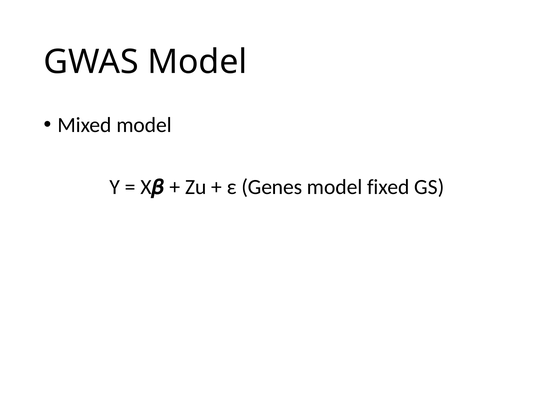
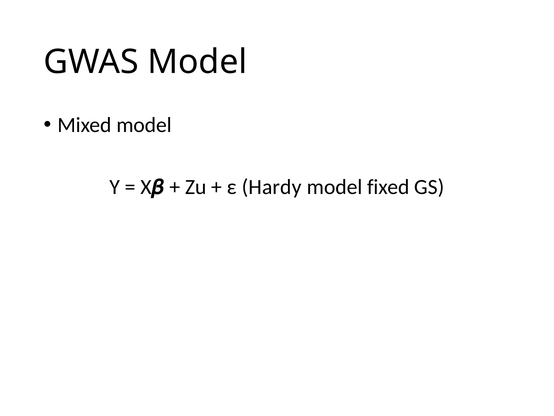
Genes: Genes -> Hardy
